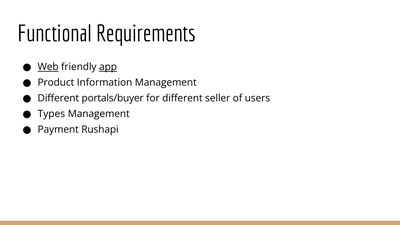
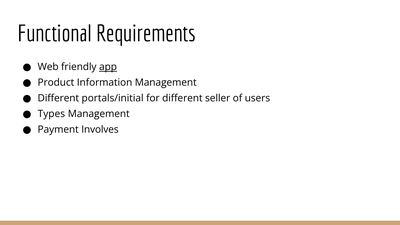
Web underline: present -> none
portals/buyer: portals/buyer -> portals/initial
Rushapi: Rushapi -> Involves
